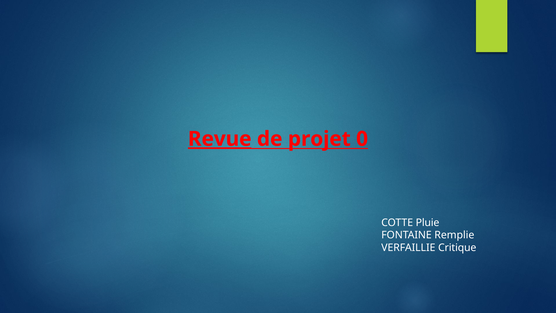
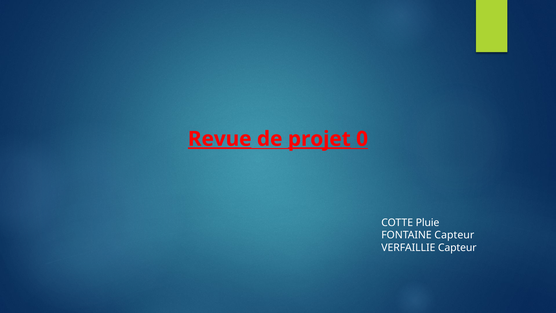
projet underline: none -> present
FONTAINE Remplie: Remplie -> Capteur
VERFAILLIE Critique: Critique -> Capteur
